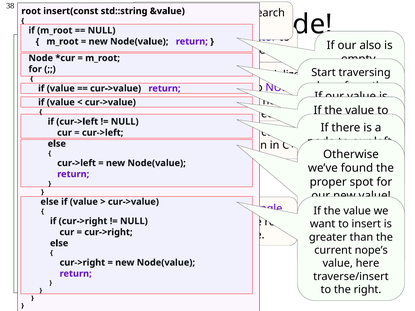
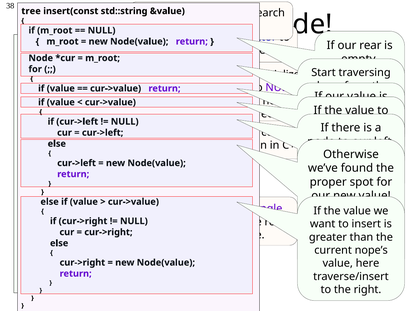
root at (31, 11): root -> tree
also: also -> rear
